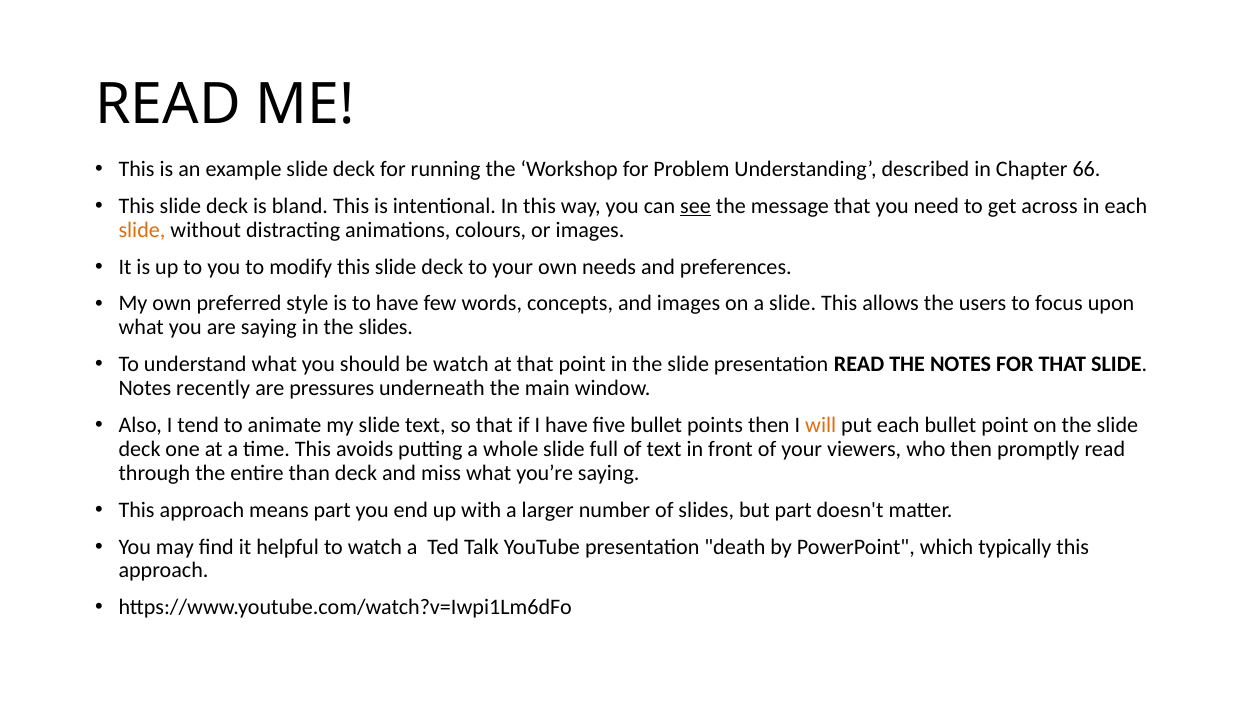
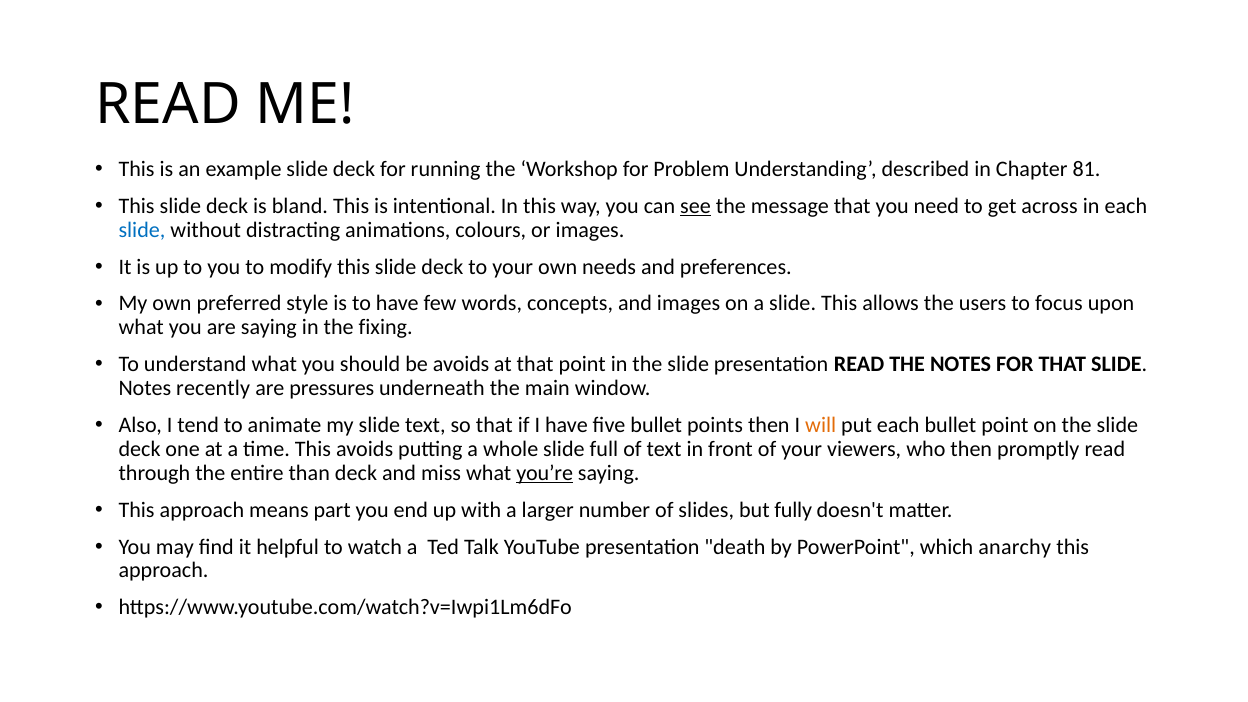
66: 66 -> 81
slide at (142, 230) colour: orange -> blue
the slides: slides -> fixing
be watch: watch -> avoids
you’re underline: none -> present
but part: part -> fully
typically: typically -> anarchy
